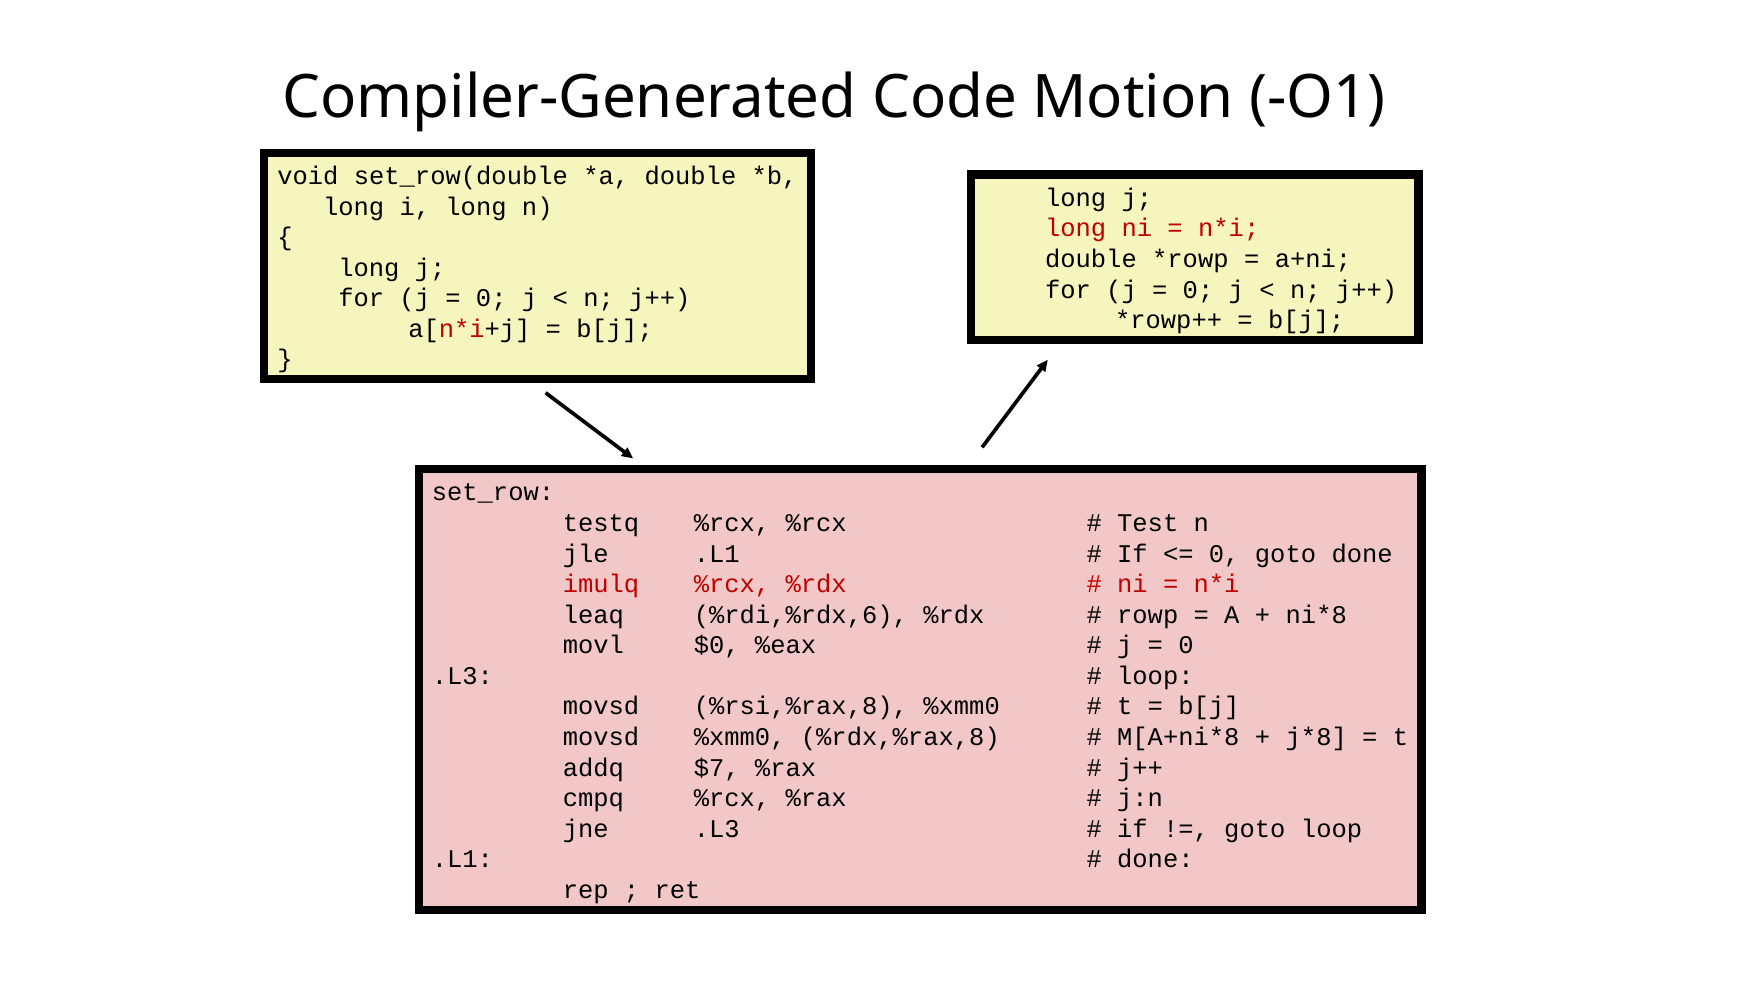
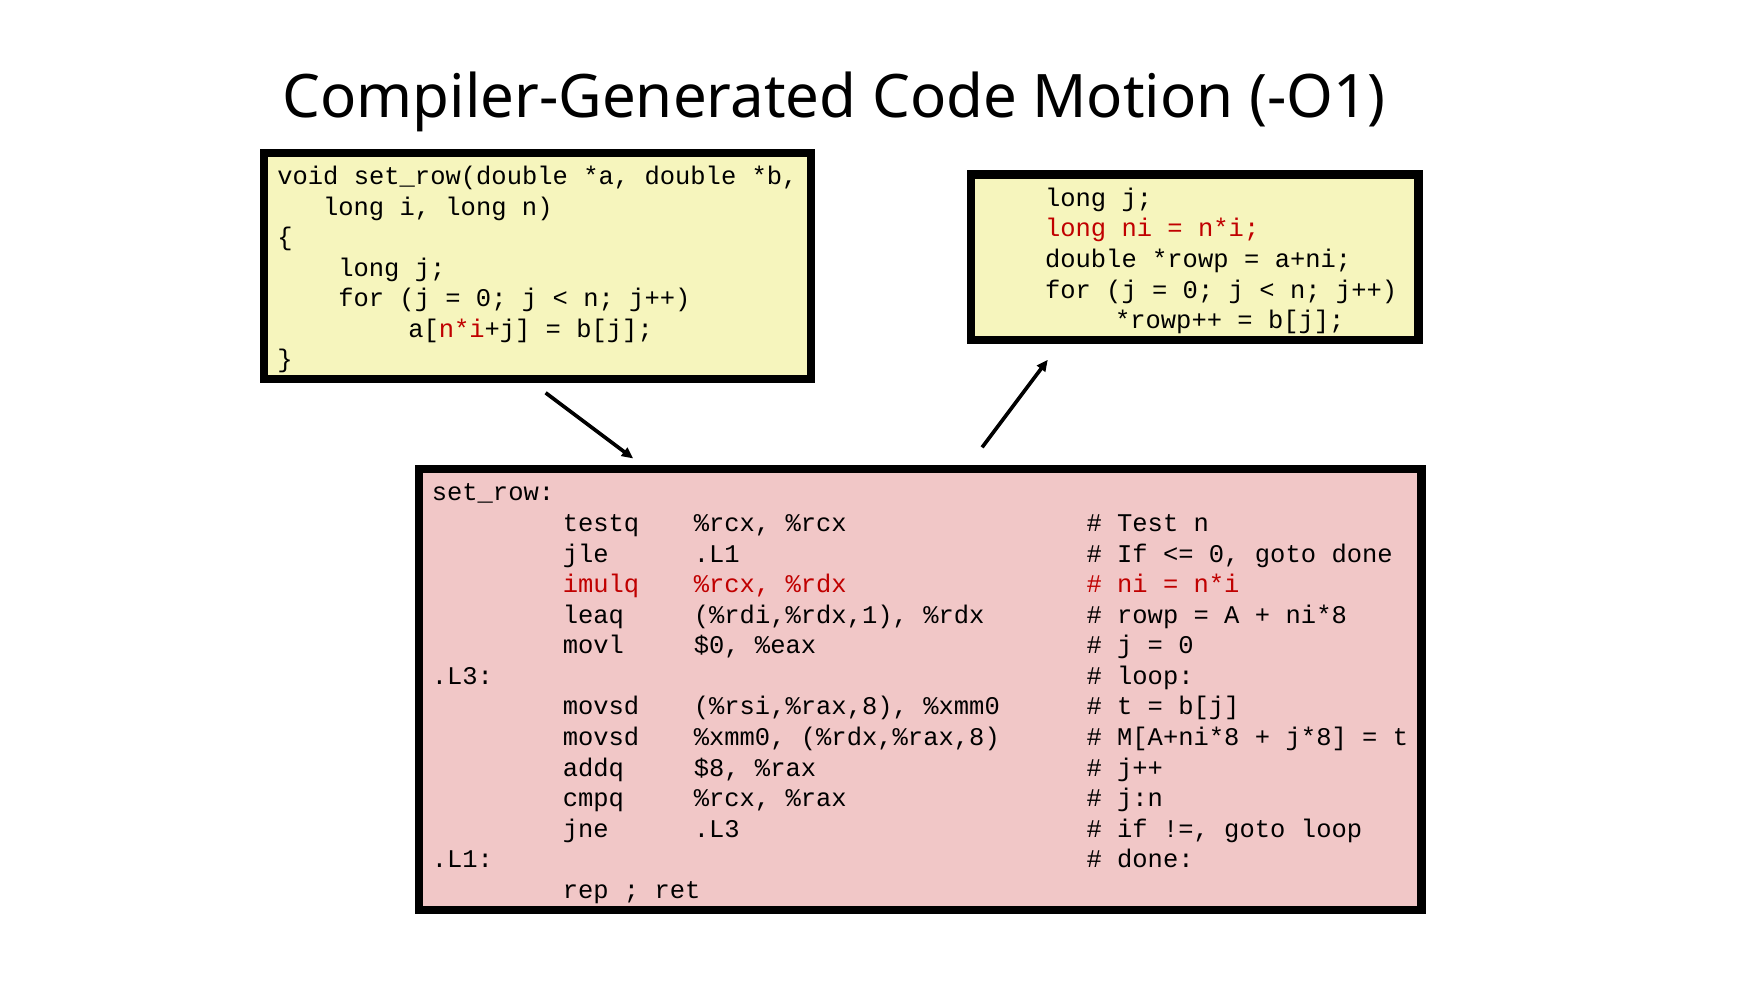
%rdi,%rdx,6: %rdi,%rdx,6 -> %rdi,%rdx,1
$7: $7 -> $8
